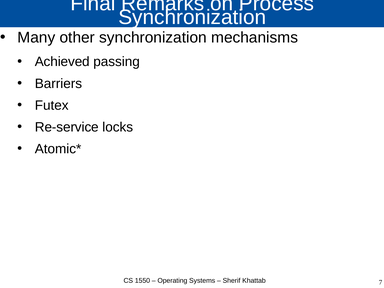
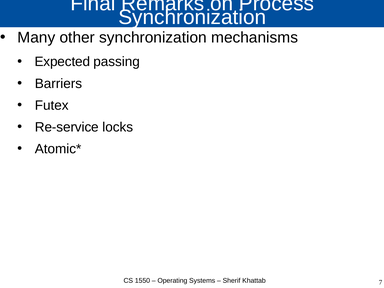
Achieved: Achieved -> Expected
